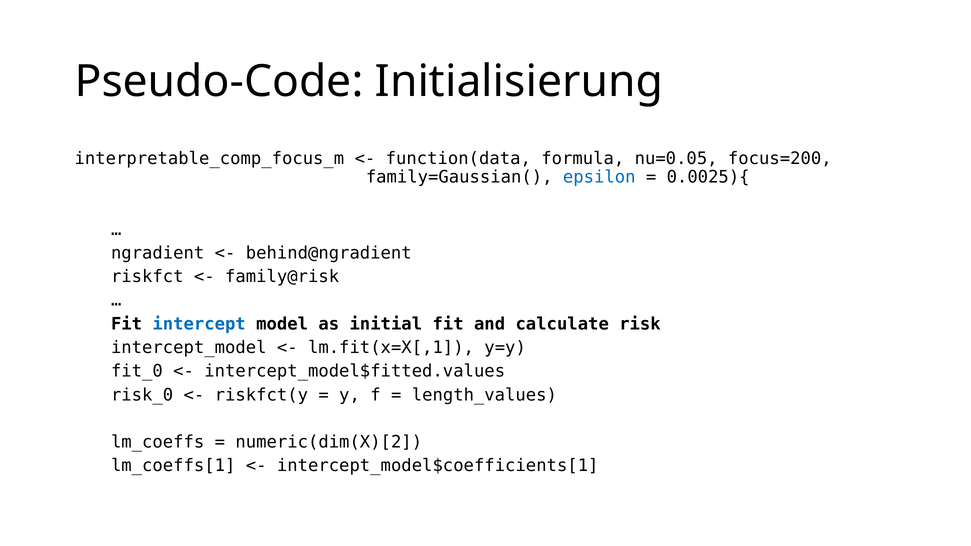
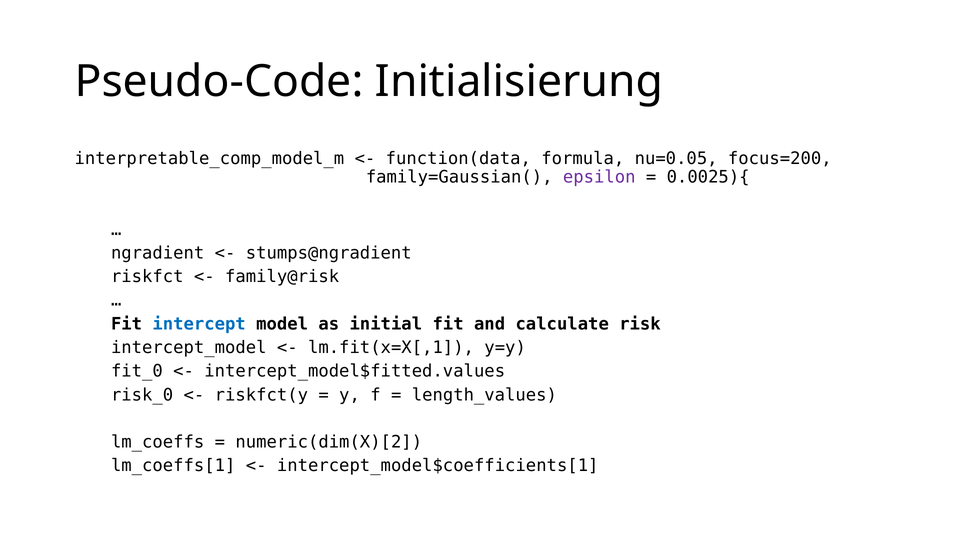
interpretable_comp_focus_m: interpretable_comp_focus_m -> interpretable_comp_model_m
epsilon colour: blue -> purple
behind@ngradient: behind@ngradient -> stumps@ngradient
